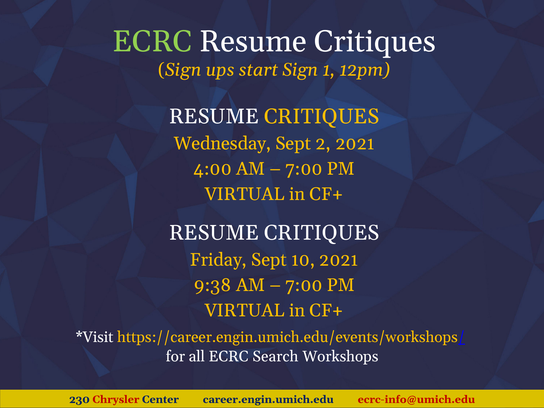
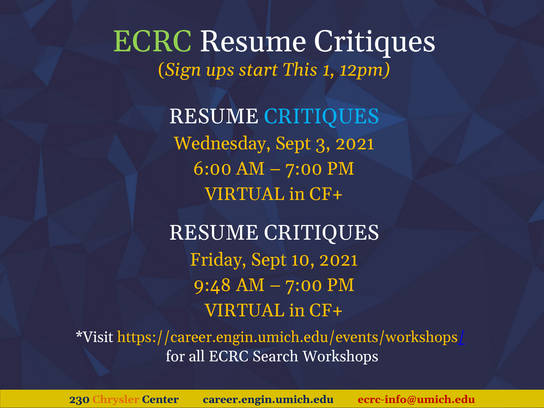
start Sign: Sign -> This
CRITIQUES at (322, 117) colour: yellow -> light blue
2: 2 -> 3
4:00: 4:00 -> 6:00
9:38: 9:38 -> 9:48
Chrysler colour: red -> orange
